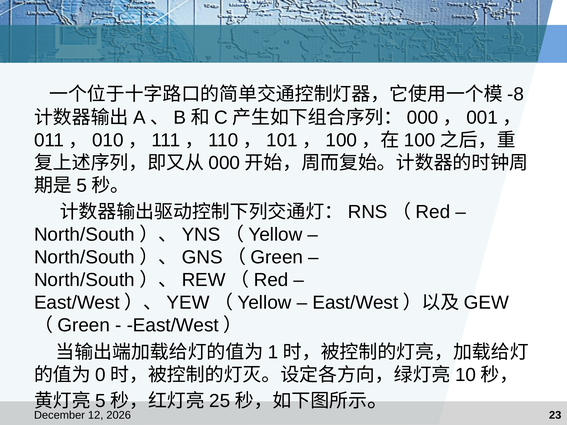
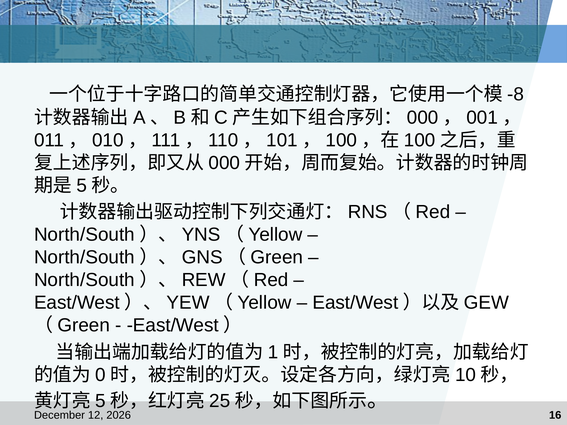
23: 23 -> 16
